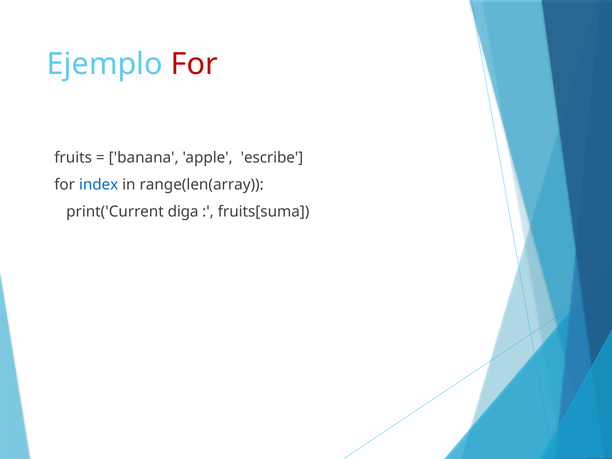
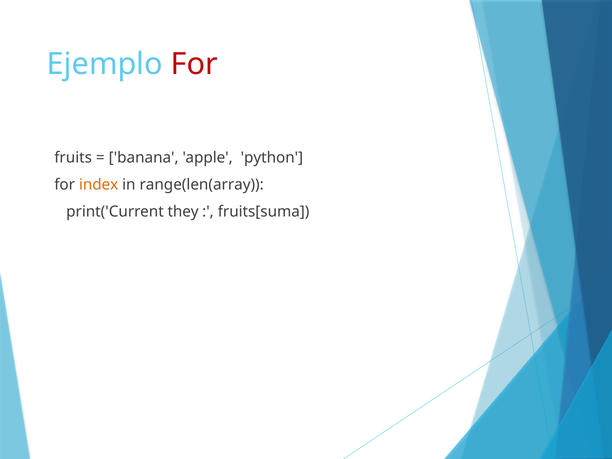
escribe: escribe -> python
index colour: blue -> orange
diga: diga -> they
